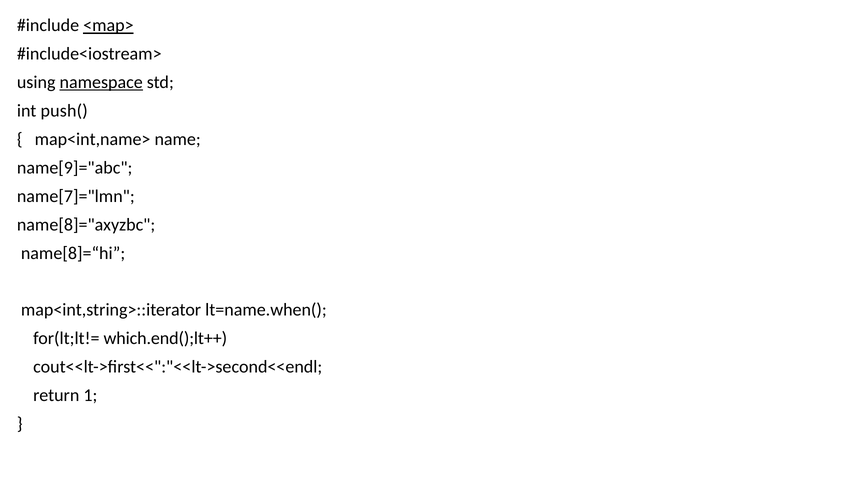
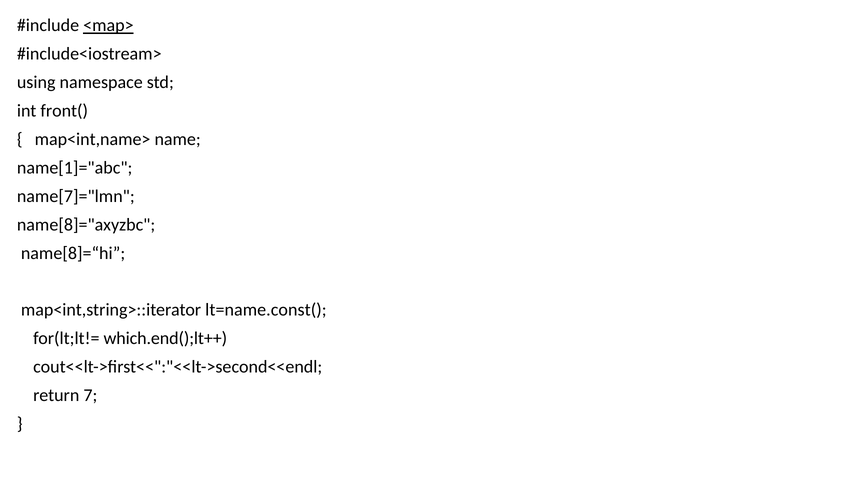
namespace underline: present -> none
push(: push( -> front(
name[9]="abc: name[9]="abc -> name[1]="abc
lt=name.when(: lt=name.when( -> lt=name.const(
1: 1 -> 7
